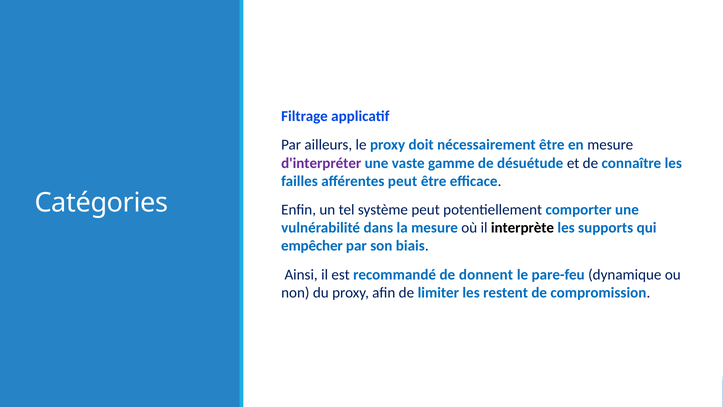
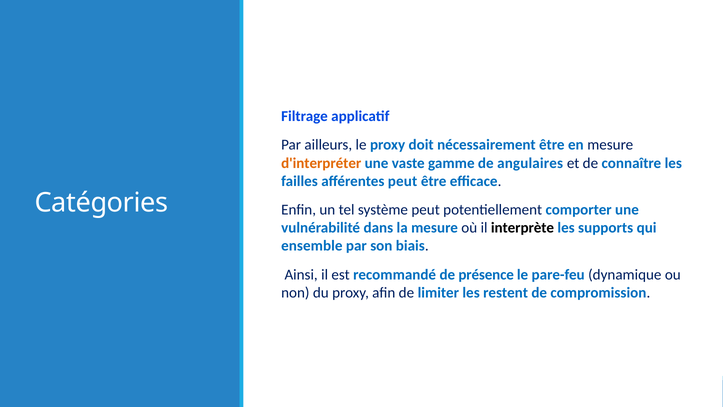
d'interpréter colour: purple -> orange
désuétude: désuétude -> angulaires
empêcher: empêcher -> ensemble
donnent: donnent -> présence
